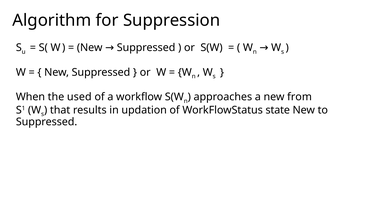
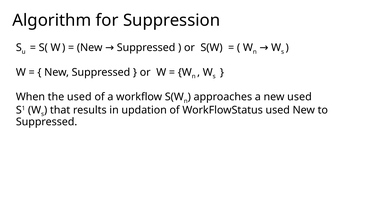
new from: from -> used
WorkFlowStatus state: state -> used
